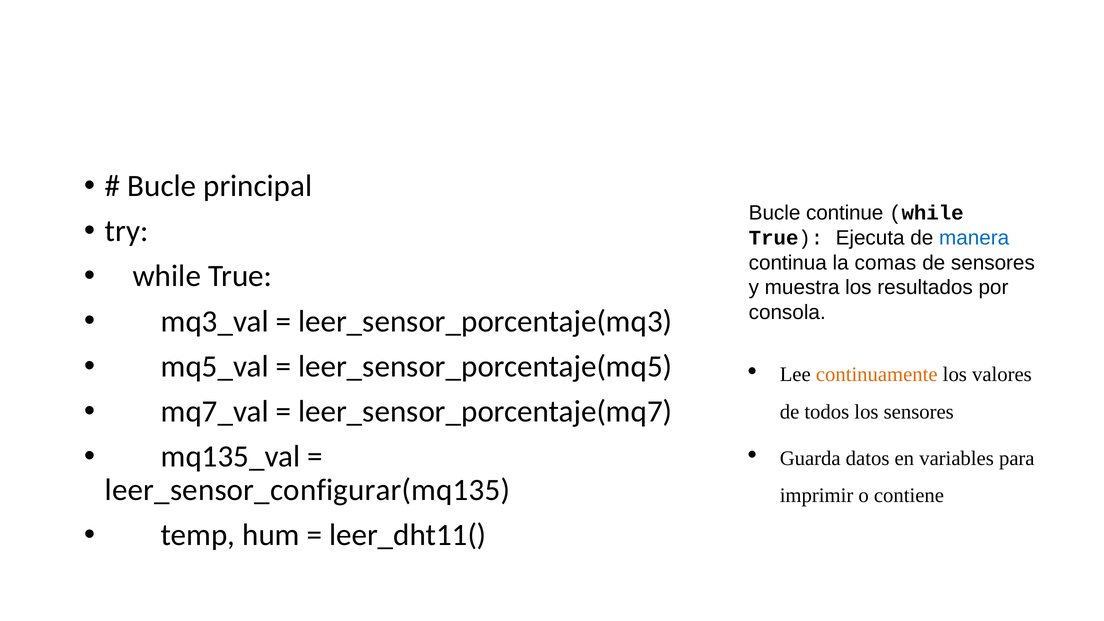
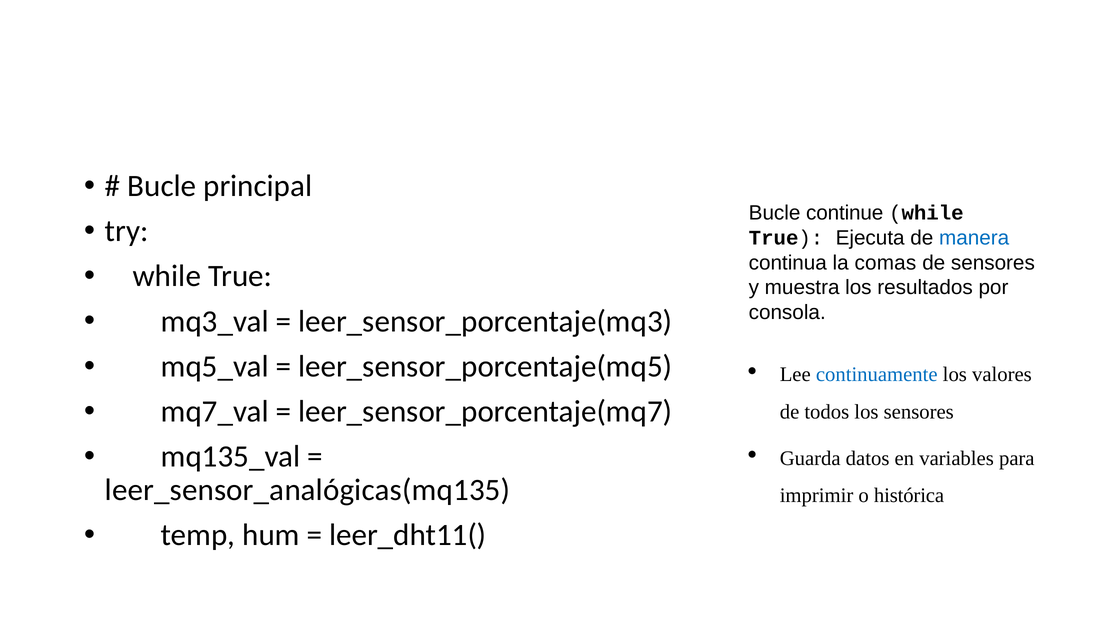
continuamente colour: orange -> blue
leer_sensor_configurar(mq135: leer_sensor_configurar(mq135 -> leer_sensor_analógicas(mq135
contiene: contiene -> histórica
